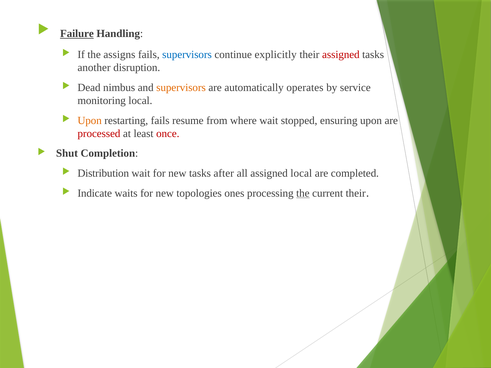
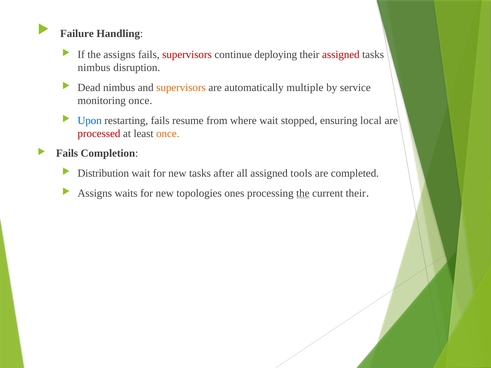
Failure underline: present -> none
supervisors at (187, 55) colour: blue -> red
explicitly: explicitly -> deploying
another at (94, 68): another -> nimbus
operates: operates -> multiple
monitoring local: local -> once
Upon at (90, 121) colour: orange -> blue
ensuring upon: upon -> local
once at (168, 134) colour: red -> orange
Shut at (67, 154): Shut -> Fails
assigned local: local -> tools
Indicate at (95, 193): Indicate -> Assigns
